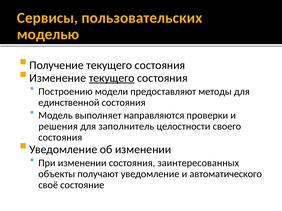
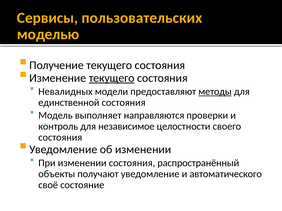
Построению: Построению -> Невалидных
методы underline: none -> present
решения: решения -> контроль
заполнитель: заполнитель -> независимое
заинтересованных: заинтересованных -> распространённый
